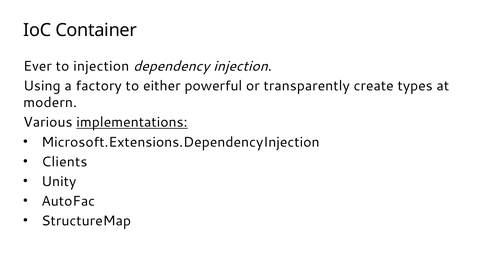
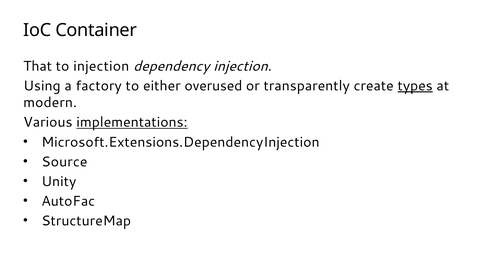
Ever: Ever -> That
powerful: powerful -> overused
types underline: none -> present
Clients: Clients -> Source
